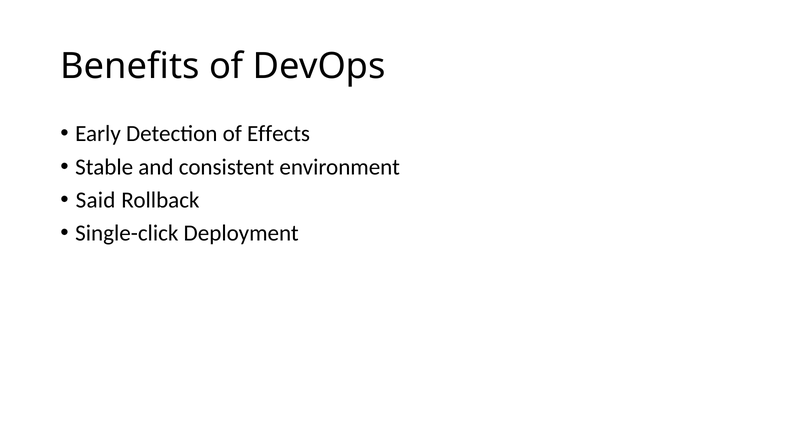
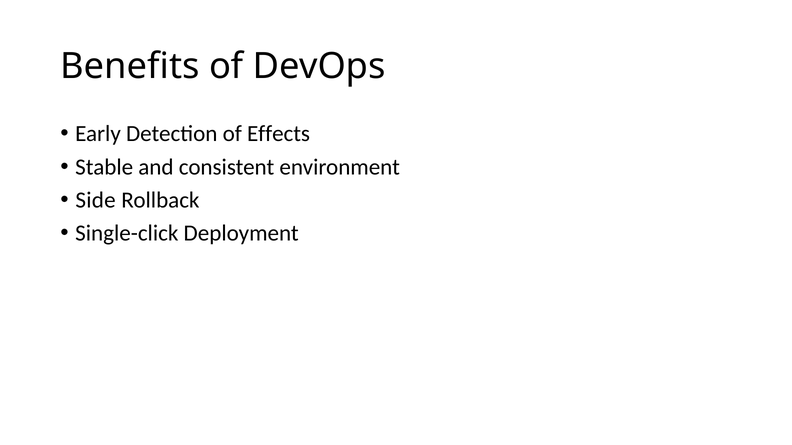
Said: Said -> Side
